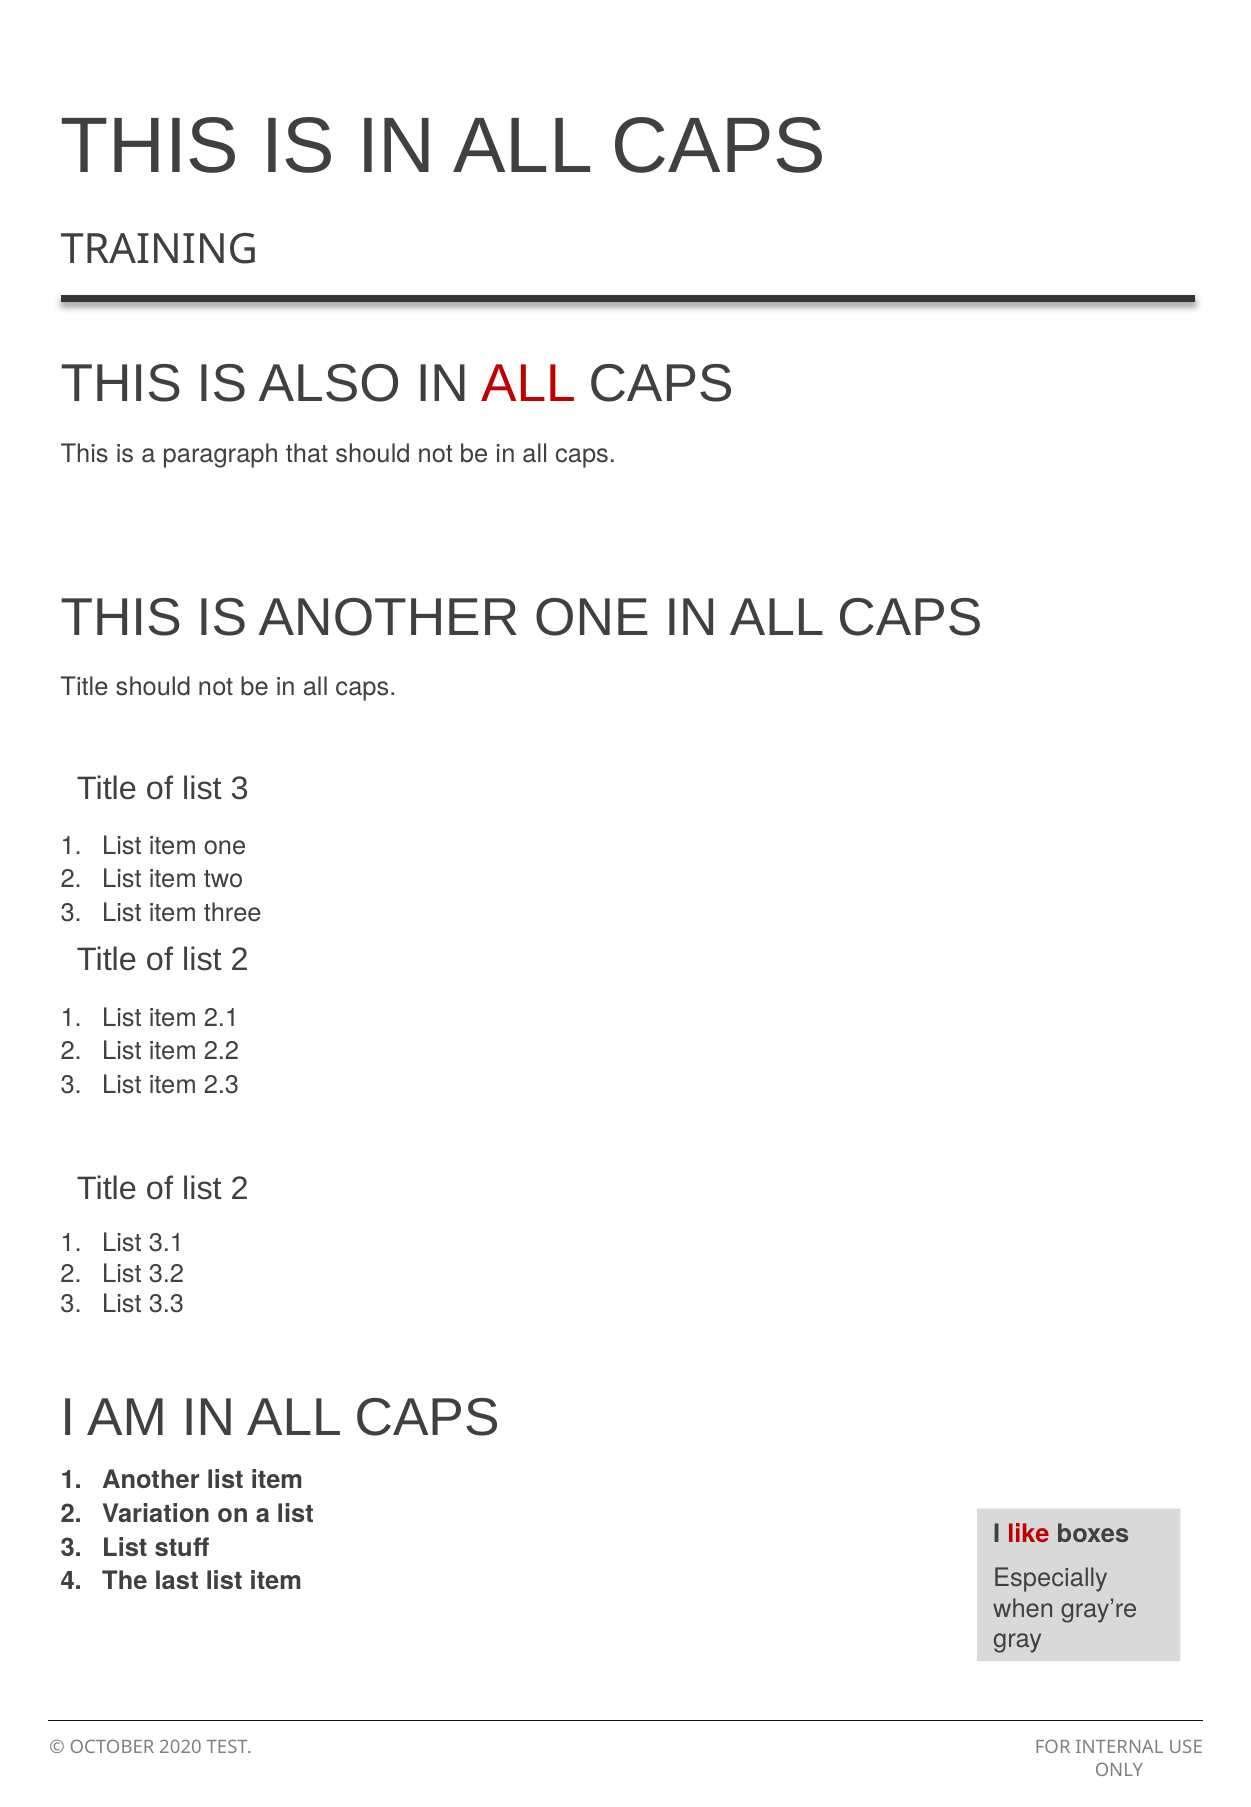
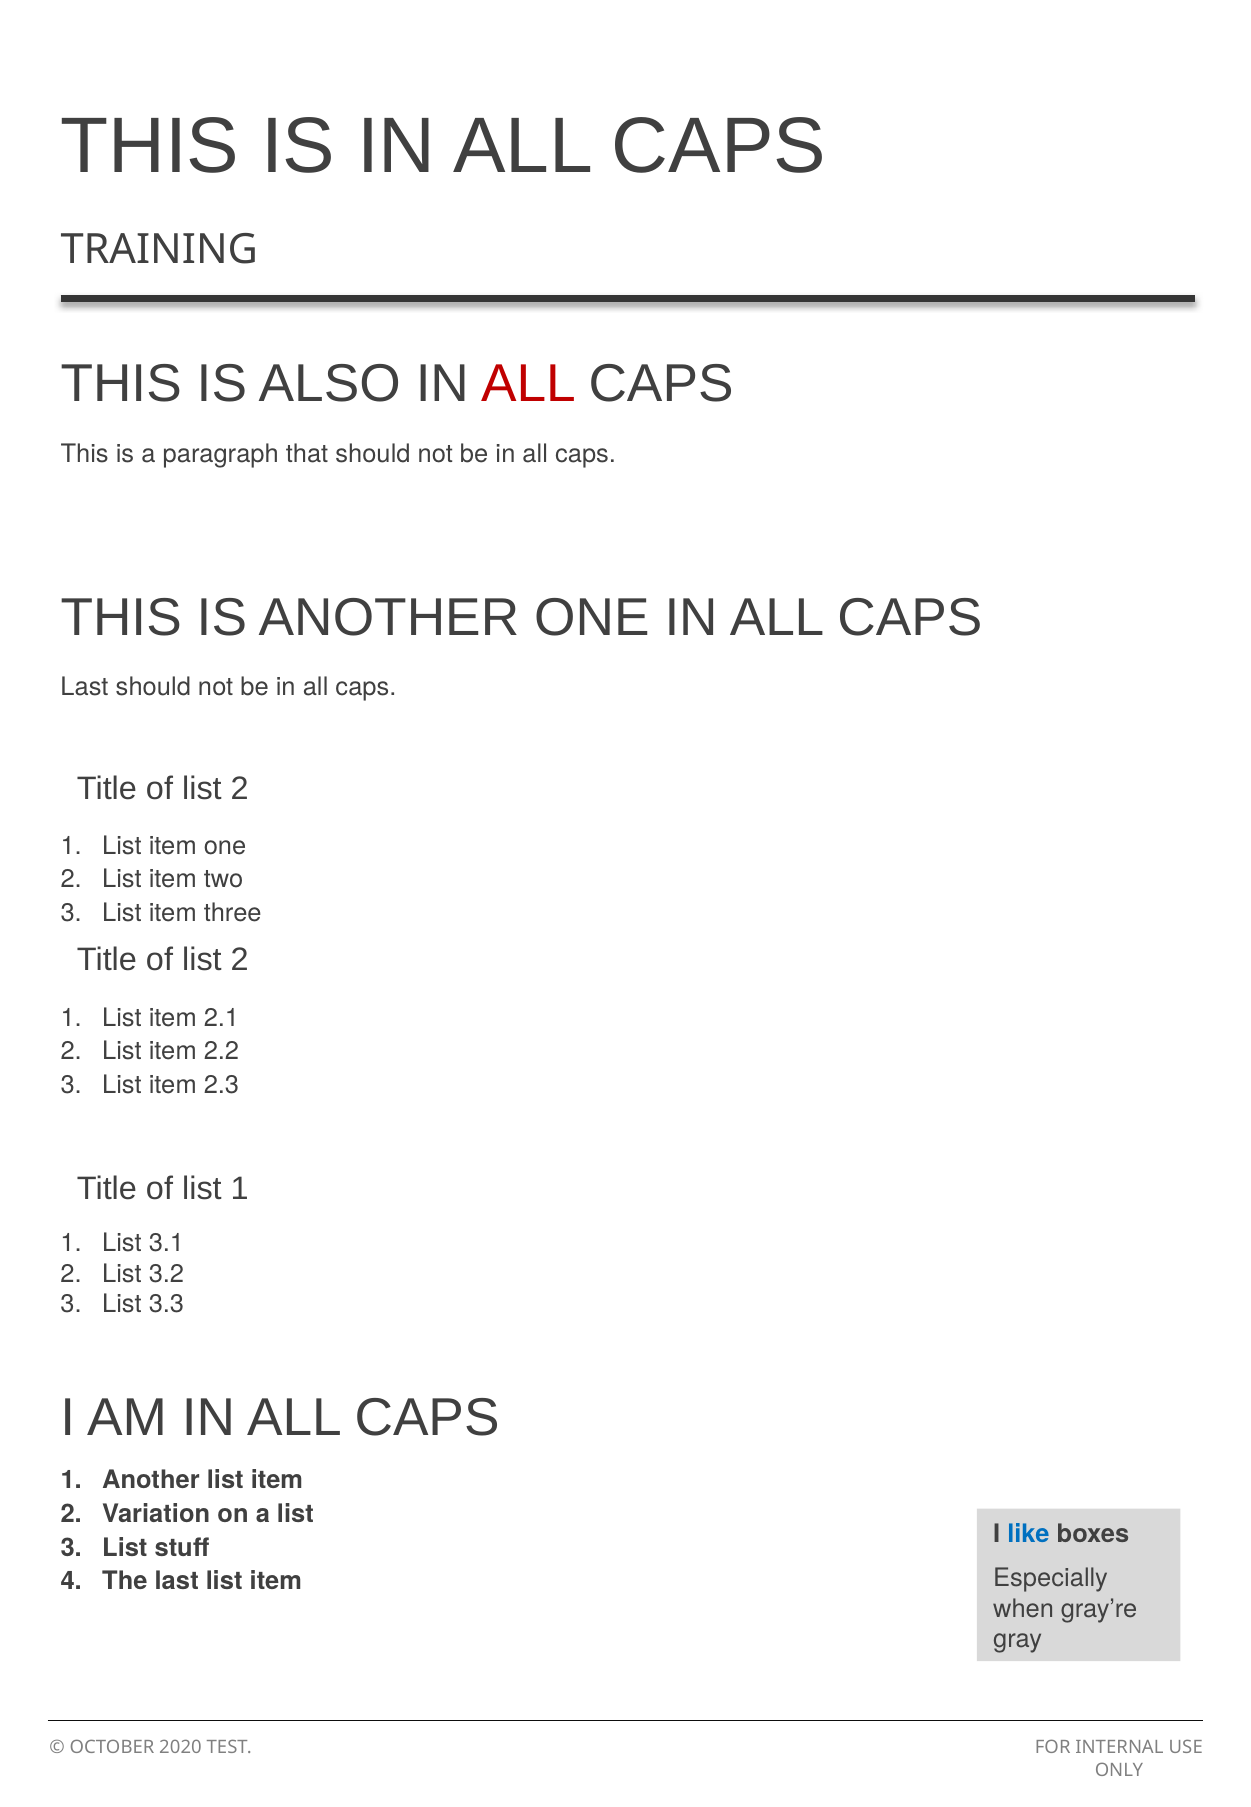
Title at (85, 687): Title -> Last
3 at (240, 789): 3 -> 2
2 at (240, 1189): 2 -> 1
like colour: red -> blue
